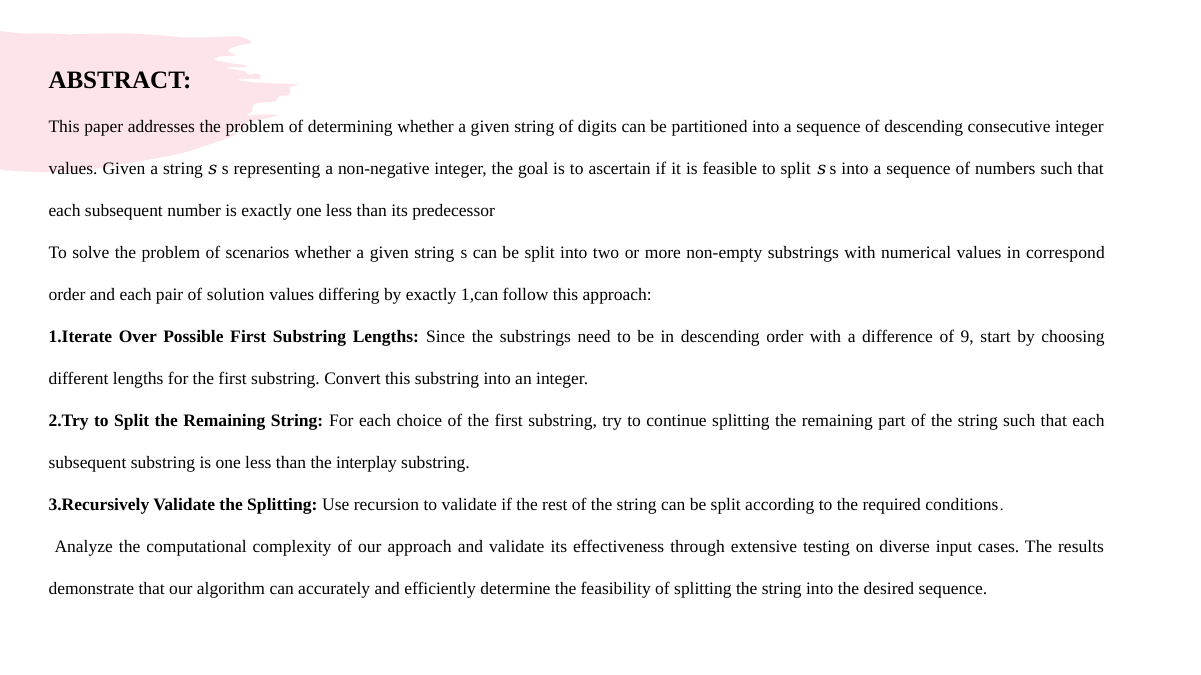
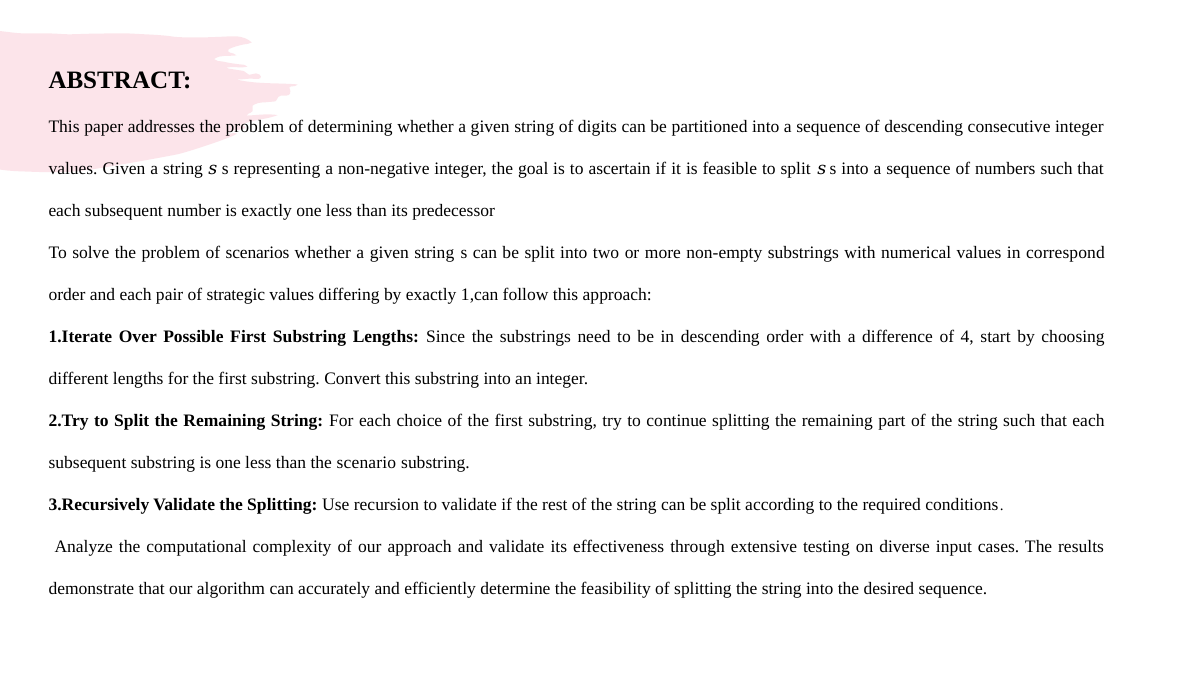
solution: solution -> strategic
9: 9 -> 4
interplay: interplay -> scenario
